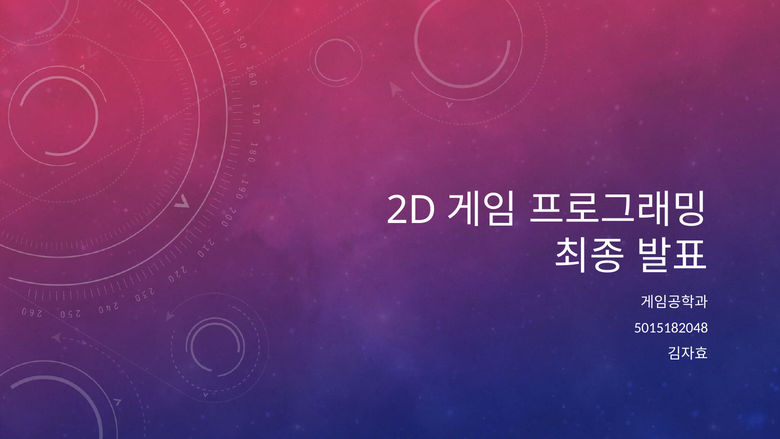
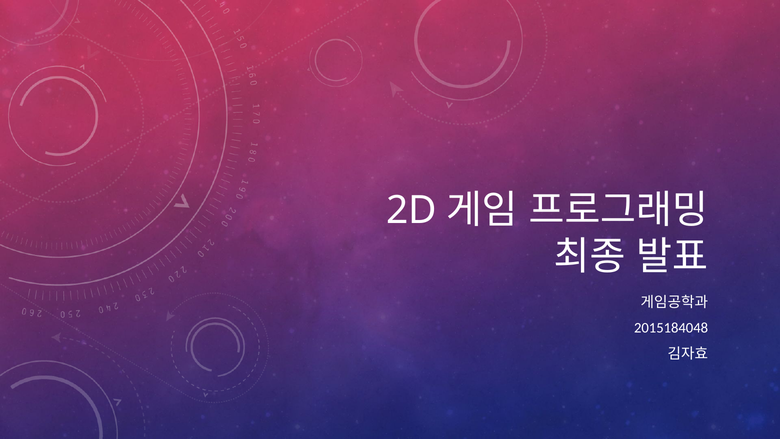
5015182048: 5015182048 -> 2015184048
